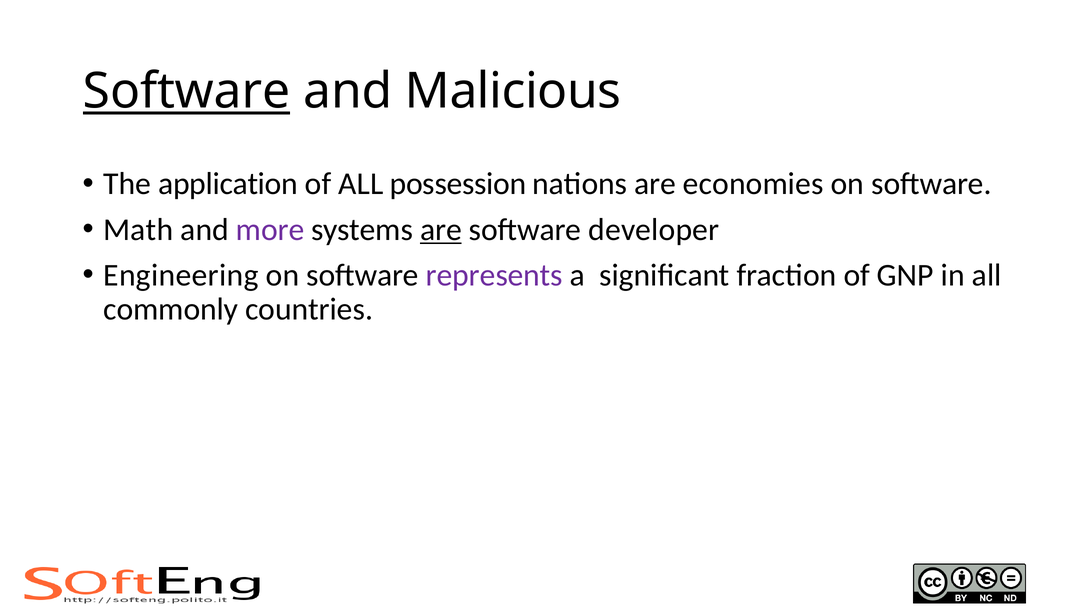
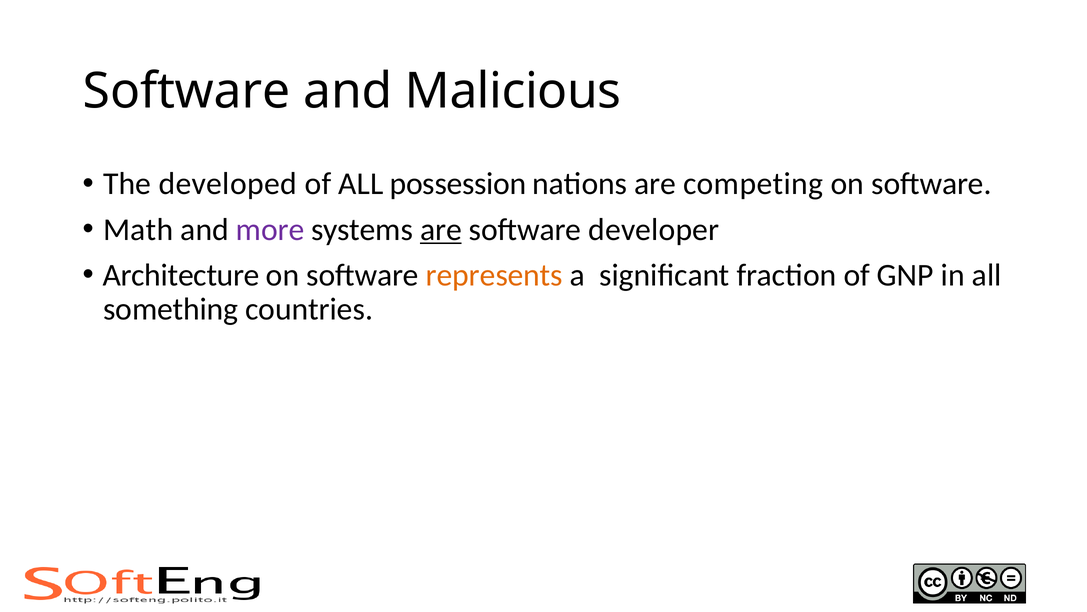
Software at (187, 91) underline: present -> none
application: application -> developed
economies: economies -> competing
Engineering: Engineering -> Architecture
represents colour: purple -> orange
commonly: commonly -> something
